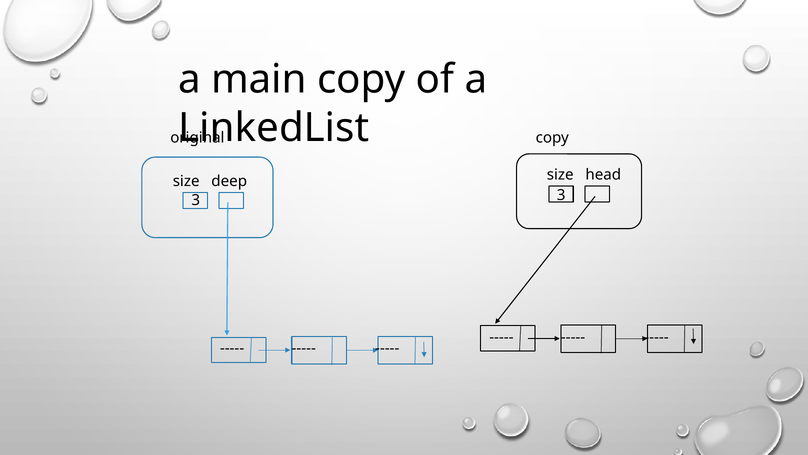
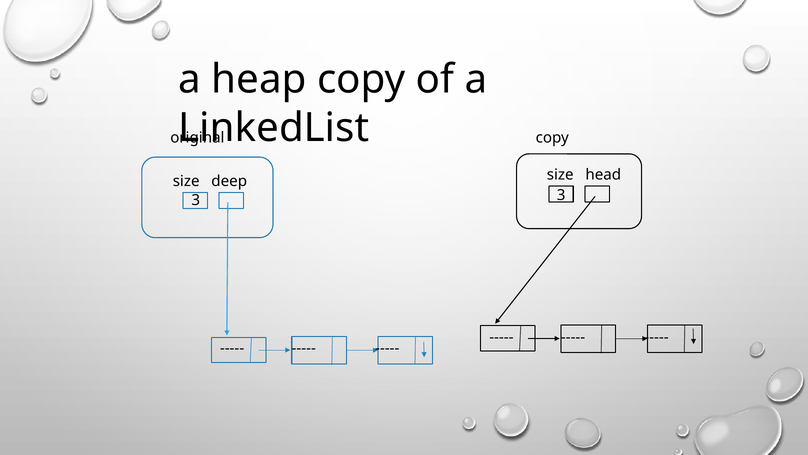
main: main -> heap
